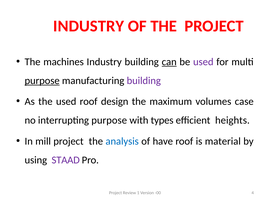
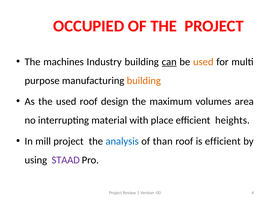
INDUSTRY at (89, 26): INDUSTRY -> OCCUPIED
used at (203, 62) colour: purple -> orange
purpose at (42, 81) underline: present -> none
building at (144, 81) colour: purple -> orange
case: case -> area
interrupting purpose: purpose -> material
types: types -> place
have: have -> than
is material: material -> efficient
